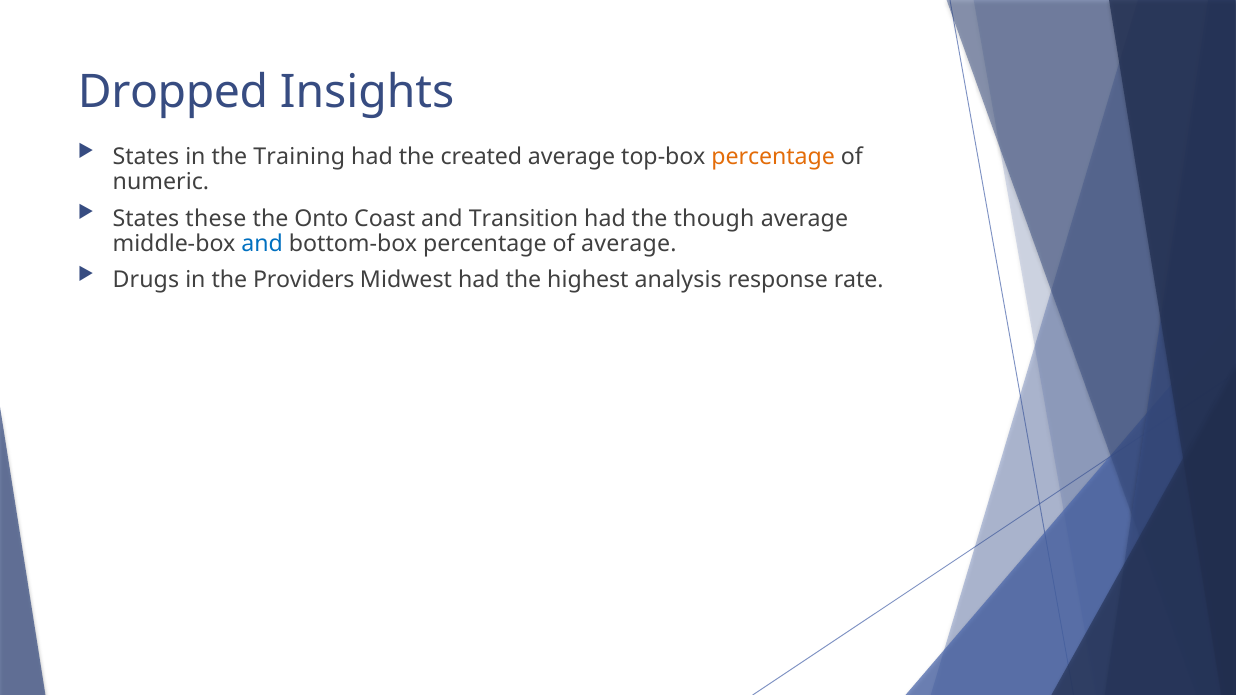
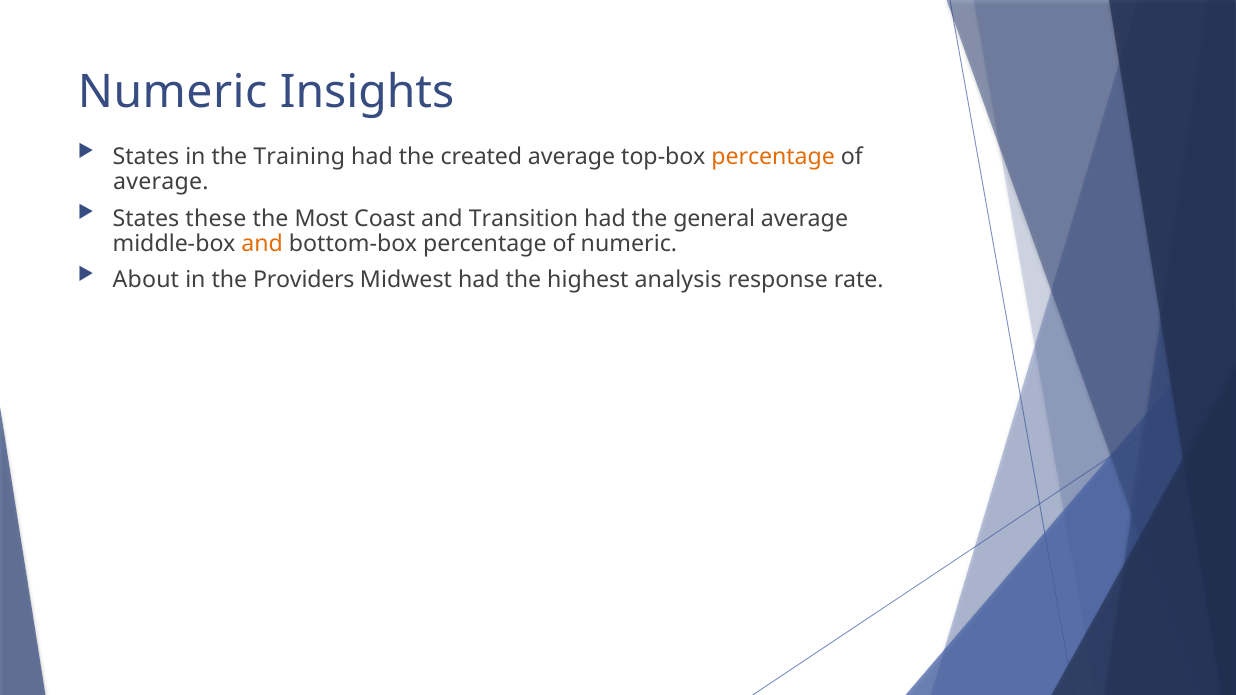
Dropped at (173, 92): Dropped -> Numeric
numeric at (161, 182): numeric -> average
Onto: Onto -> Most
though: though -> general
and at (262, 244) colour: blue -> orange
of average: average -> numeric
Drugs: Drugs -> About
